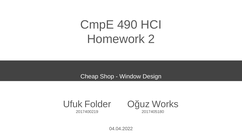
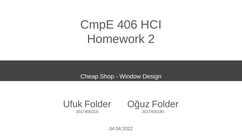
490: 490 -> 406
Oğuz Works: Works -> Folder
